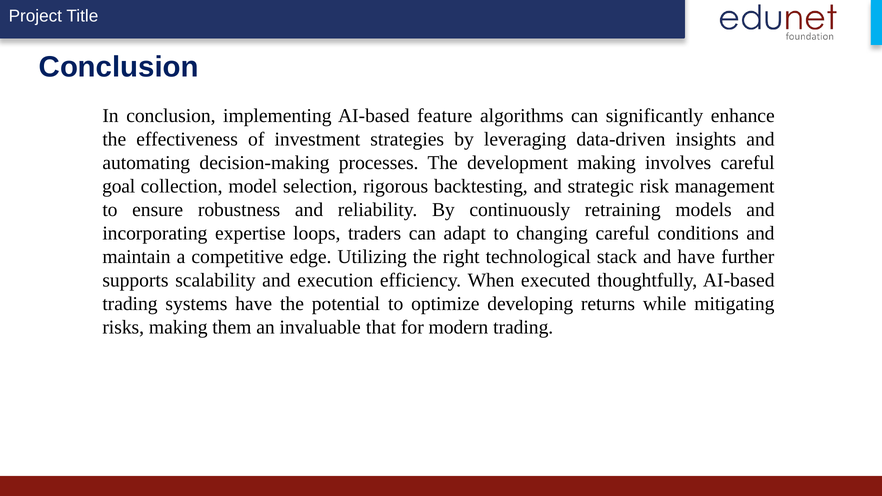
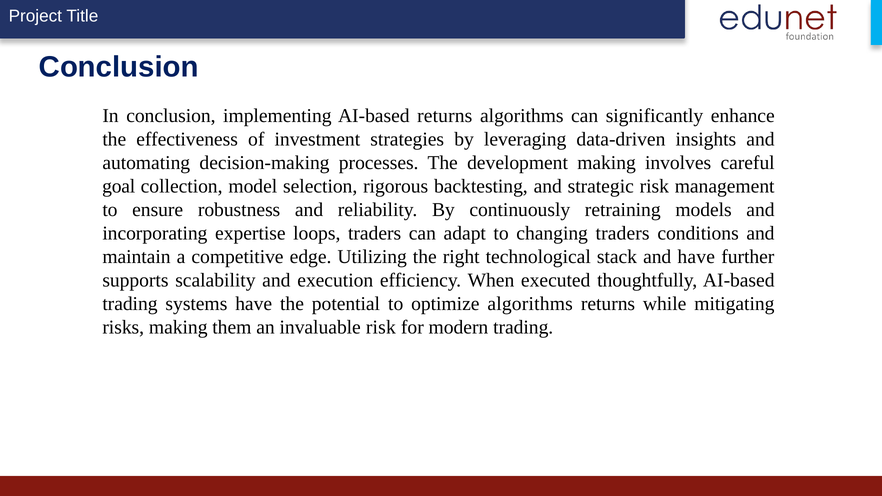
AI-based feature: feature -> returns
changing careful: careful -> traders
optimize developing: developing -> algorithms
invaluable that: that -> risk
